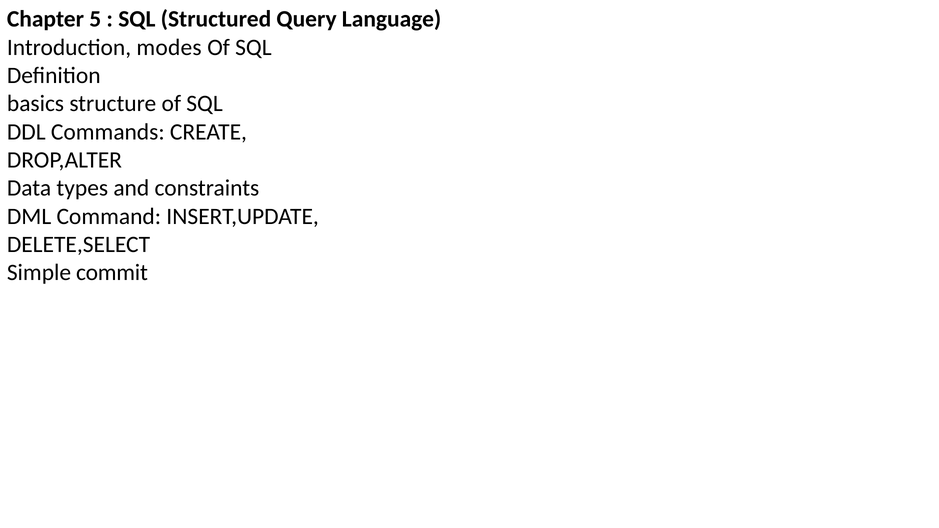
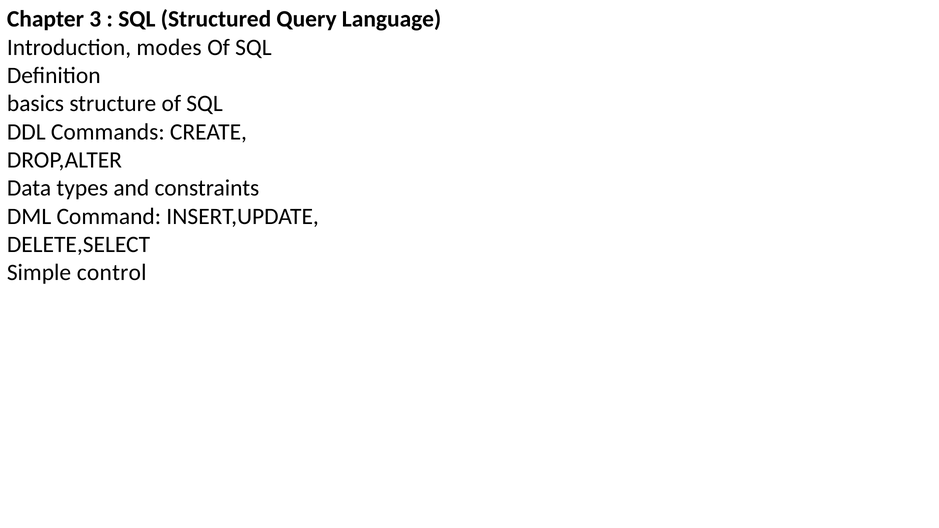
5: 5 -> 3
commit: commit -> control
